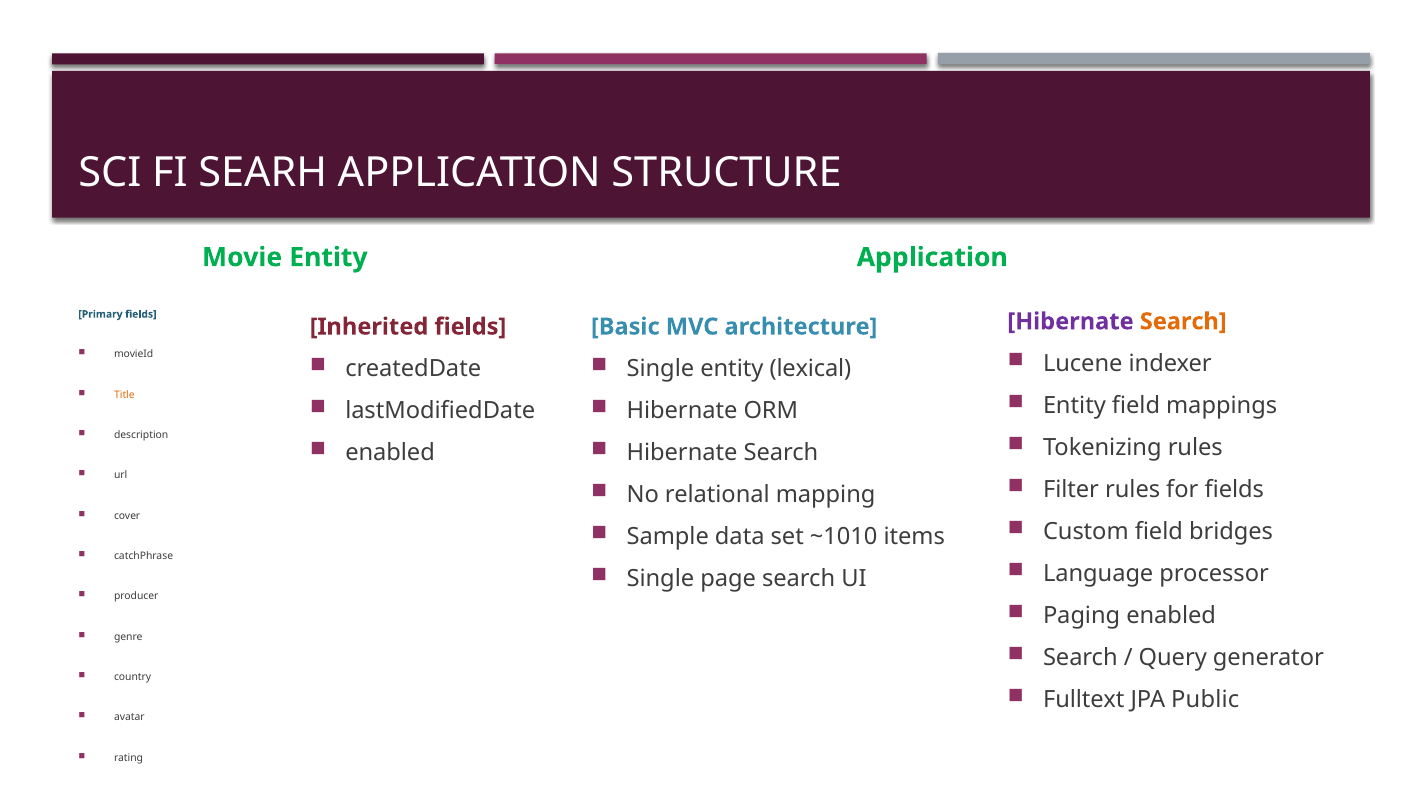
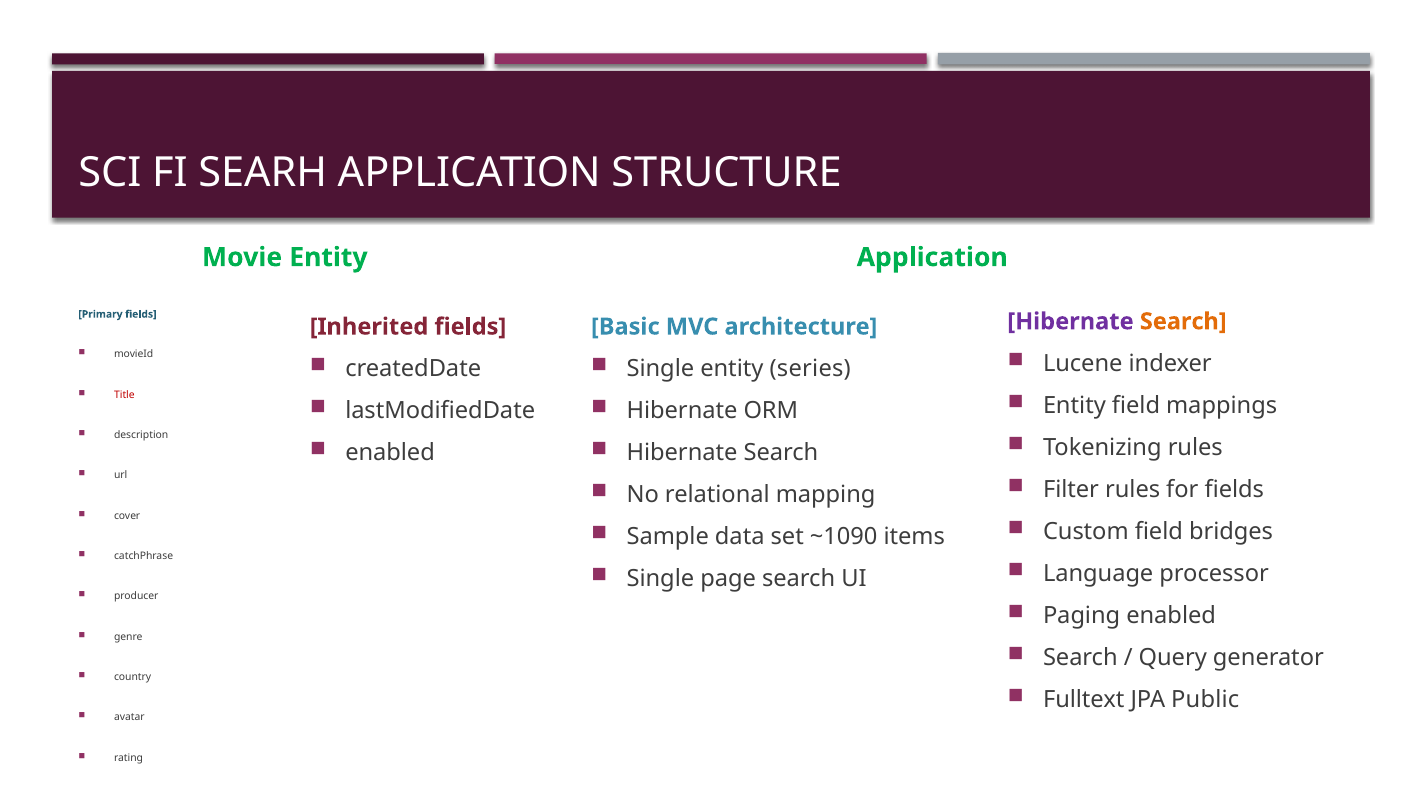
lexical: lexical -> series
Title colour: orange -> red
~1010: ~1010 -> ~1090
